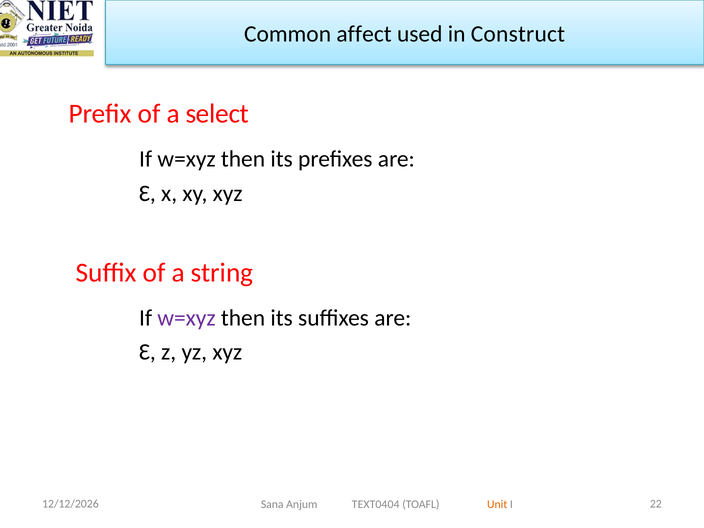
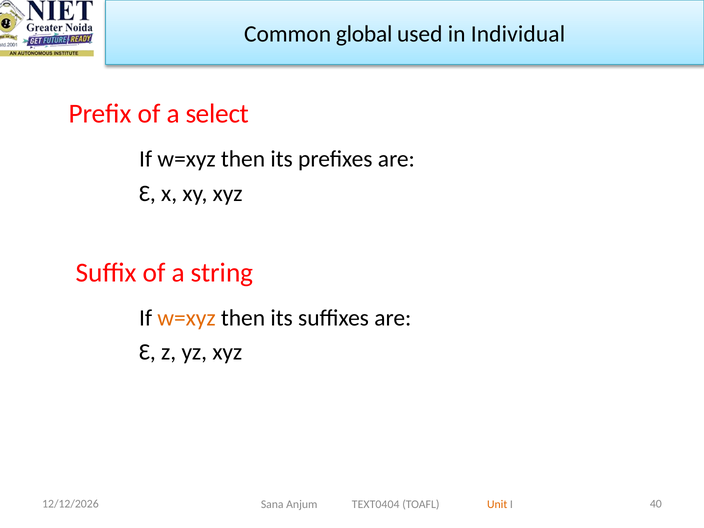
affect: affect -> global
Construct: Construct -> Individual
w=xyz at (187, 318) colour: purple -> orange
22: 22 -> 40
